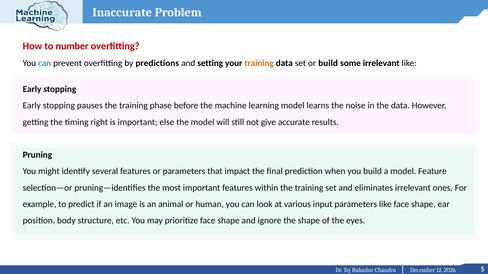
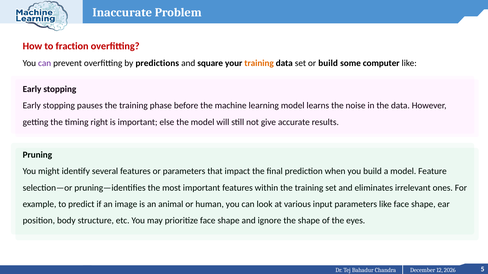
number: number -> fraction
can at (45, 63) colour: blue -> purple
setting: setting -> square
some irrelevant: irrelevant -> computer
